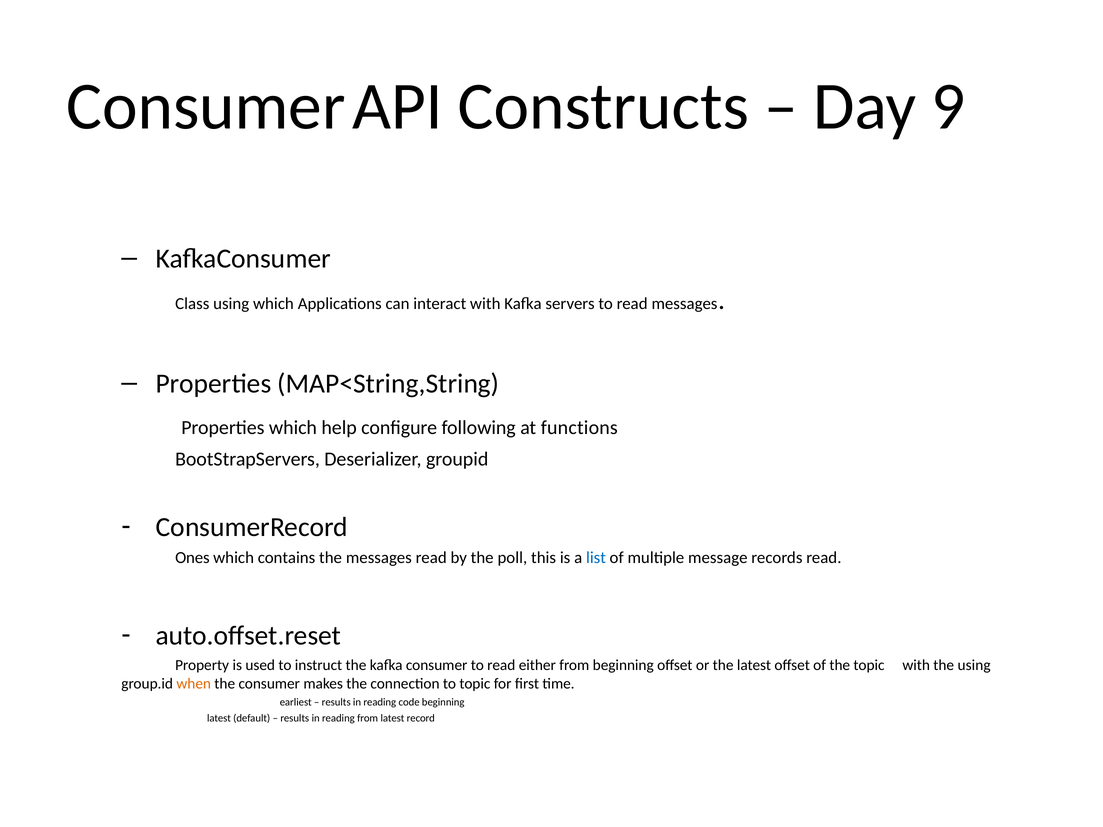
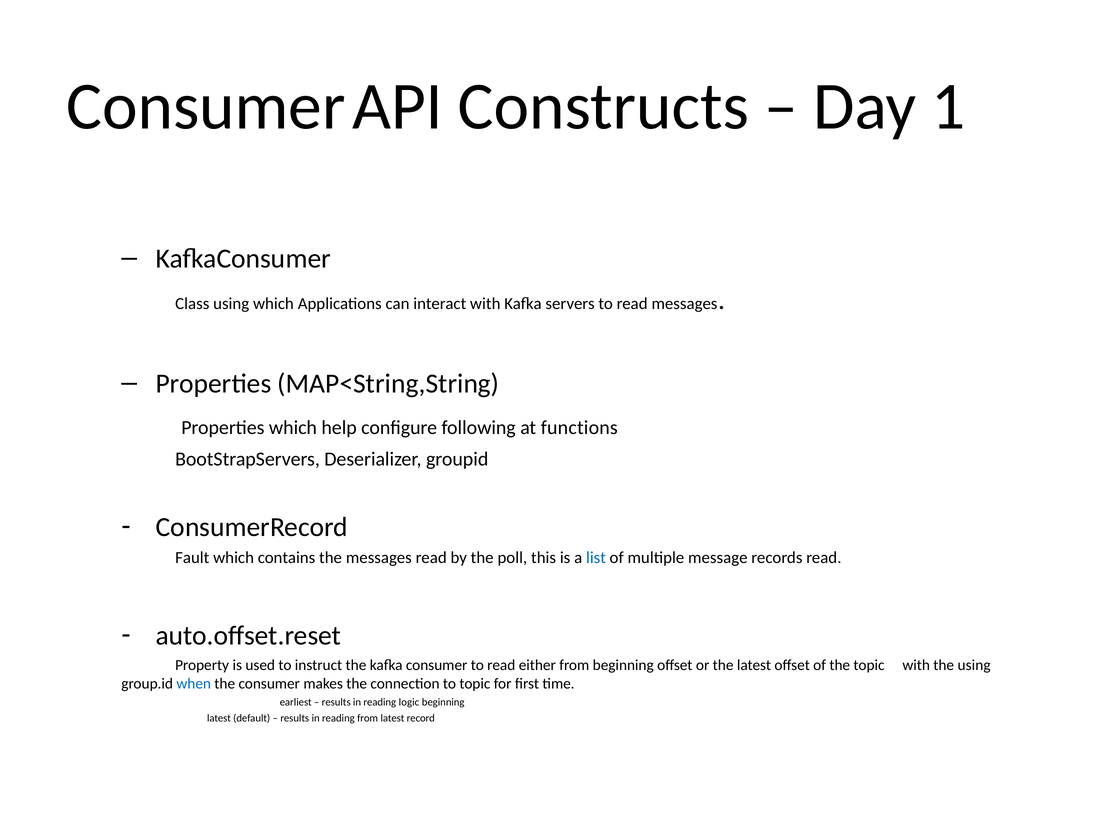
9: 9 -> 1
Ones: Ones -> Fault
when colour: orange -> blue
code: code -> logic
